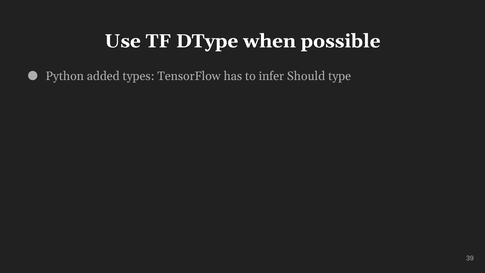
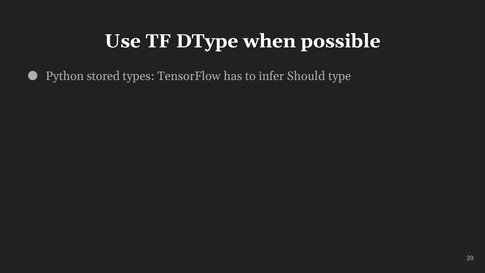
added: added -> stored
